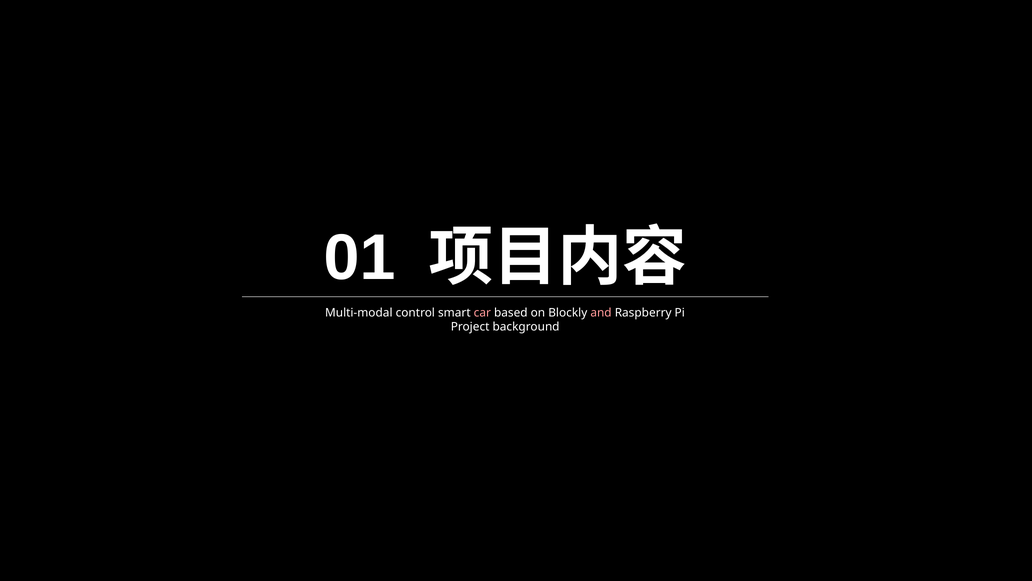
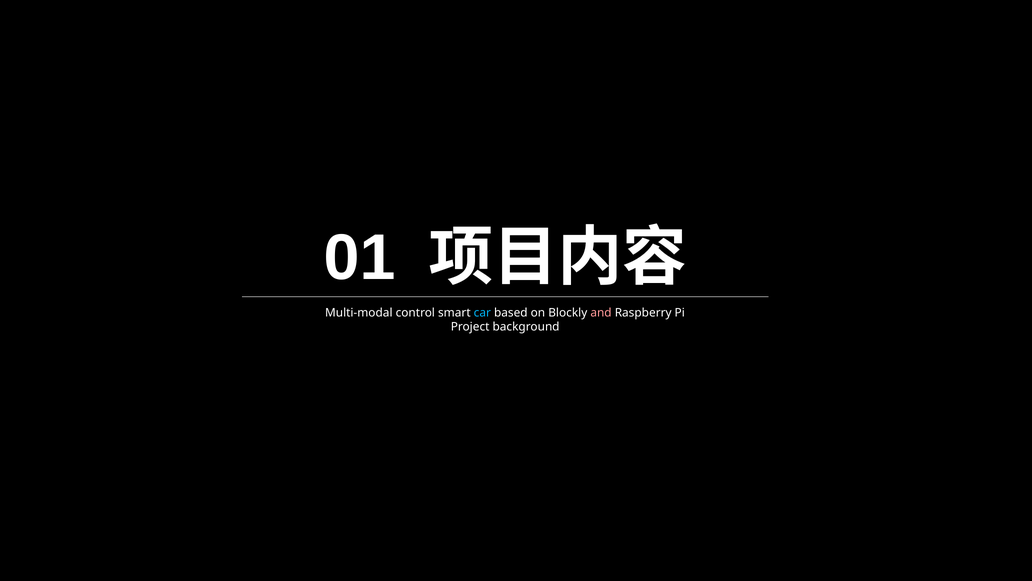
car colour: pink -> light blue
